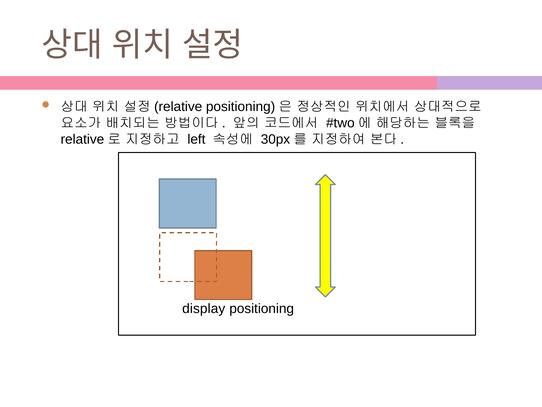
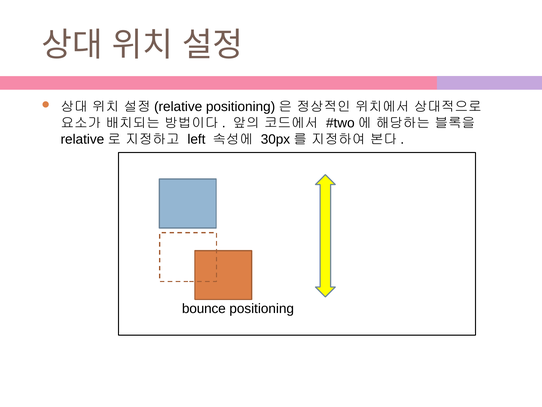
display: display -> bounce
